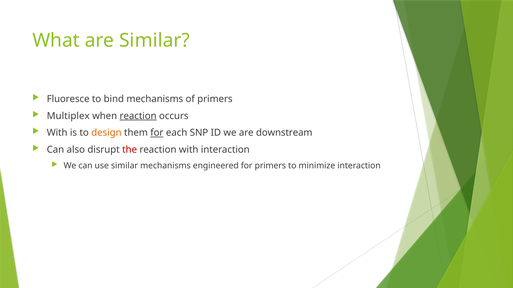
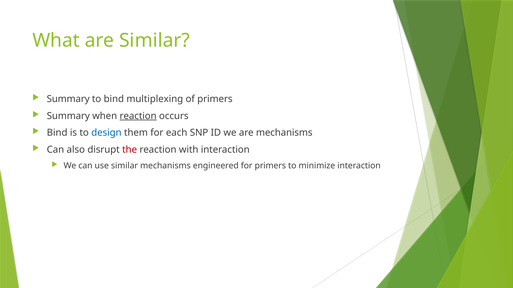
Fluoresce at (68, 99): Fluoresce -> Summary
bind mechanisms: mechanisms -> multiplexing
Multiplex at (68, 116): Multiplex -> Summary
With at (57, 133): With -> Bind
design colour: orange -> blue
for at (157, 133) underline: present -> none
are downstream: downstream -> mechanisms
